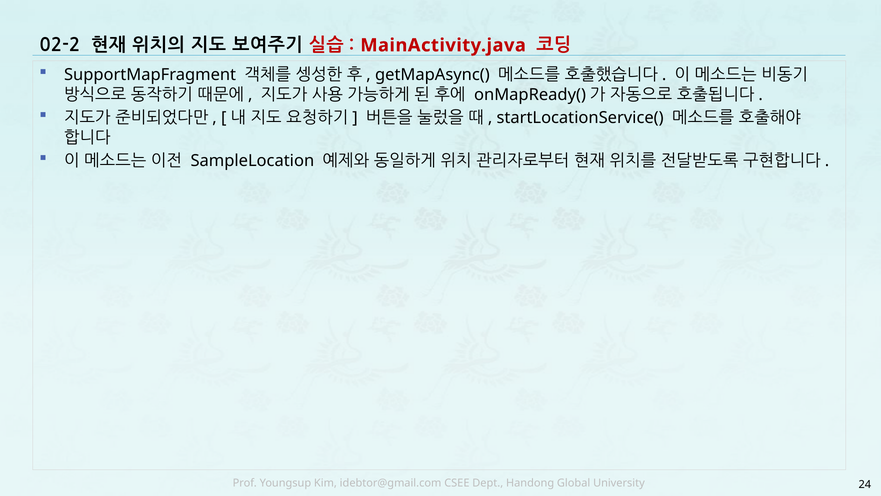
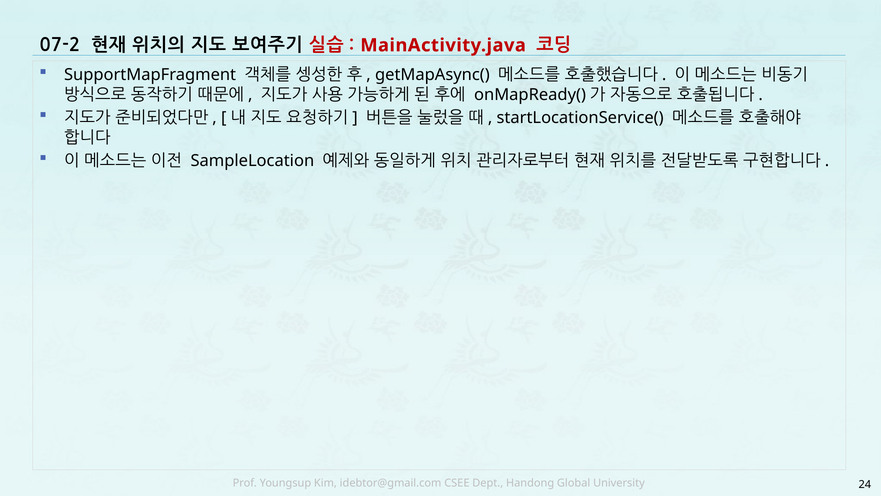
02-2: 02-2 -> 07-2
